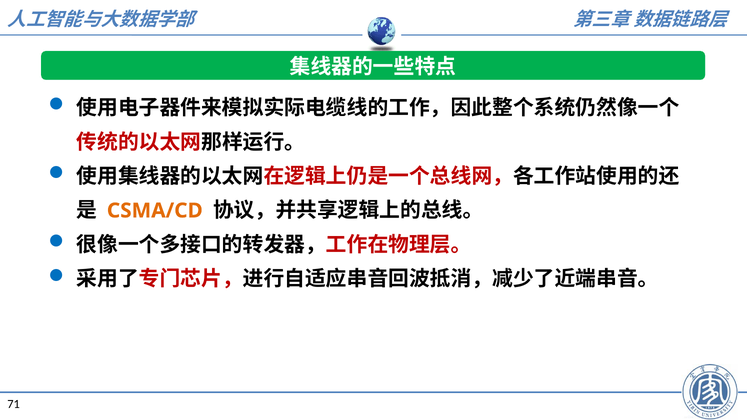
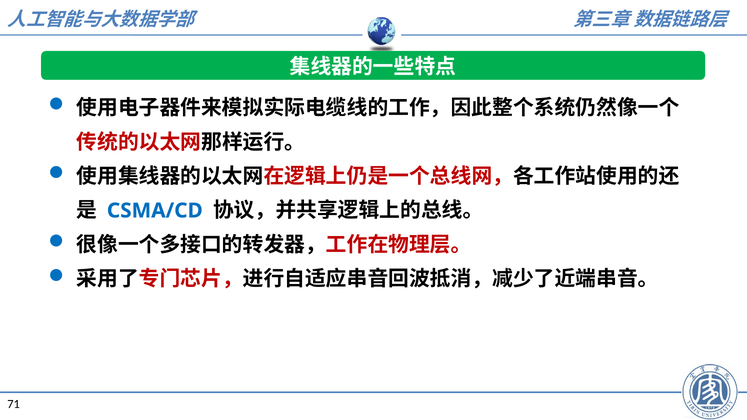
CSMA/CD colour: orange -> blue
